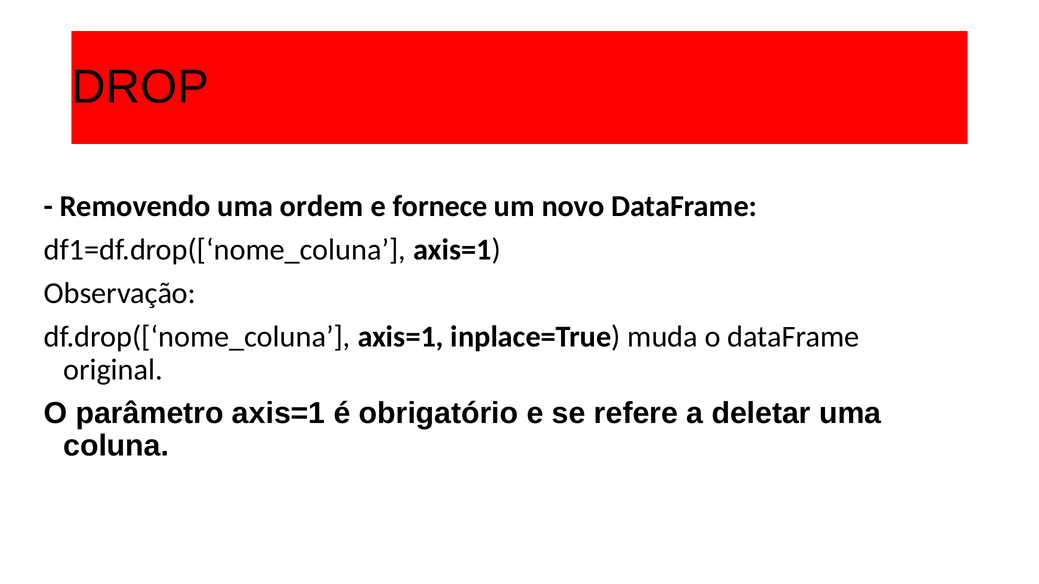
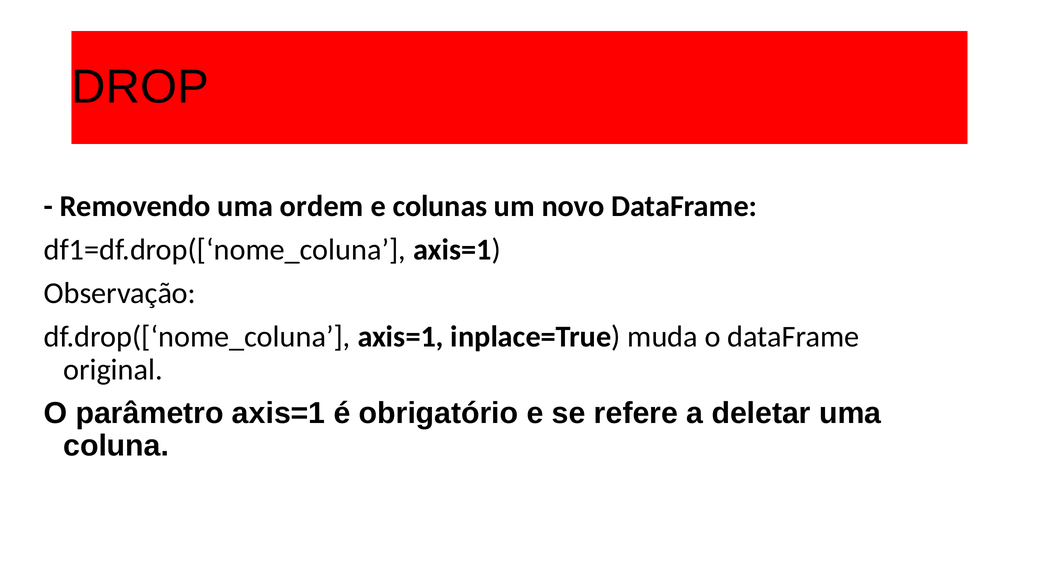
fornece: fornece -> colunas
